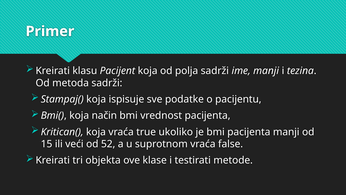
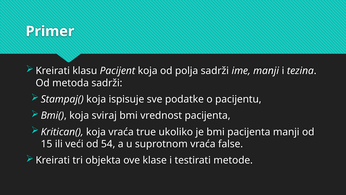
način: način -> sviraj
52: 52 -> 54
